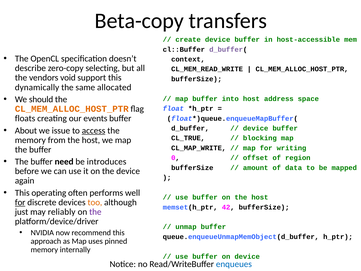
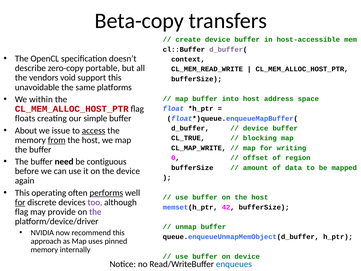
selecting: selecting -> portable
dynamically: dynamically -> unavoidable
allocated: allocated -> platforms
should: should -> within
CL_MEM_ALLOC_HOST_PTR at (72, 109) colour: orange -> red
events: events -> simple
from underline: none -> present
introduces: introduces -> contiguous
performs underline: none -> present
too colour: orange -> purple
just at (22, 212): just -> flag
reliably: reliably -> provide
